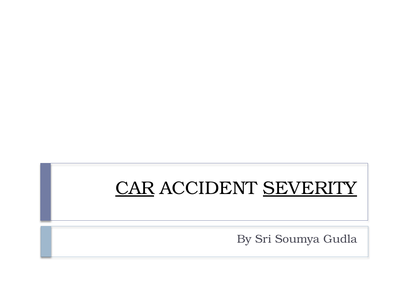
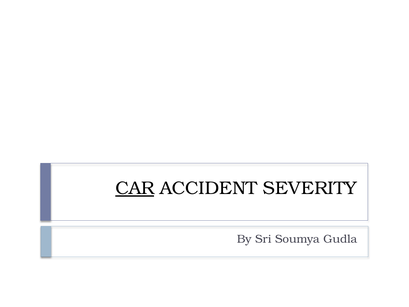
SEVERITY underline: present -> none
